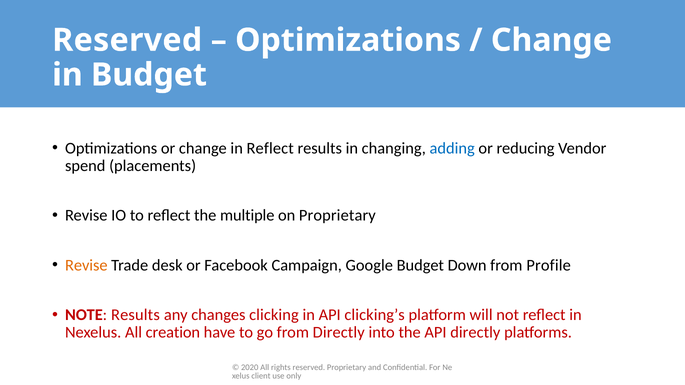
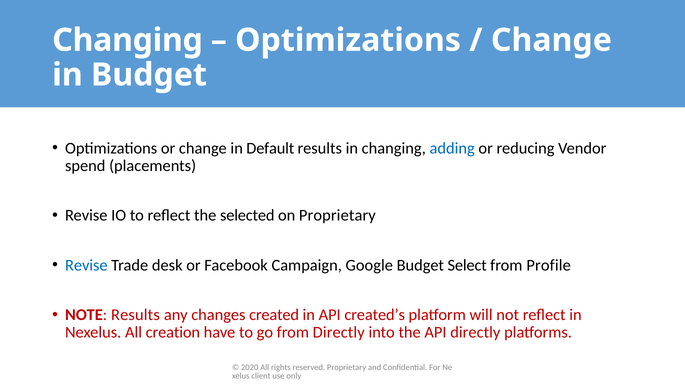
Reserved at (127, 40): Reserved -> Changing
in Reflect: Reflect -> Default
multiple: multiple -> selected
Revise at (86, 265) colour: orange -> blue
Down: Down -> Select
clicking: clicking -> created
clicking’s: clicking’s -> created’s
